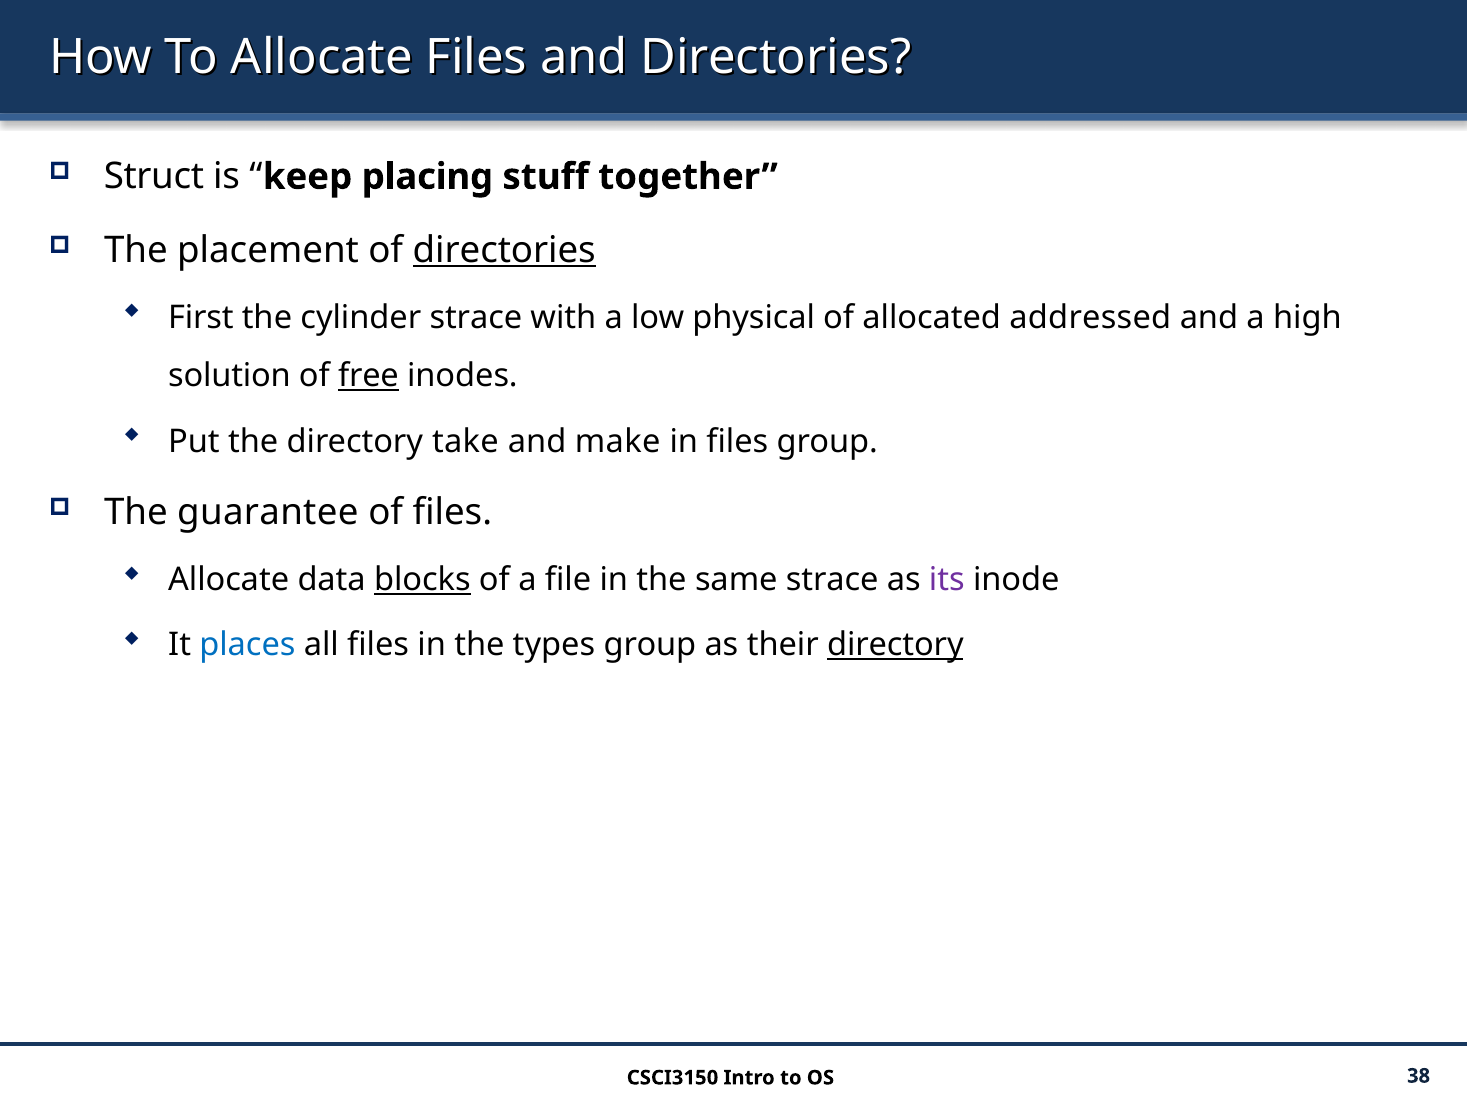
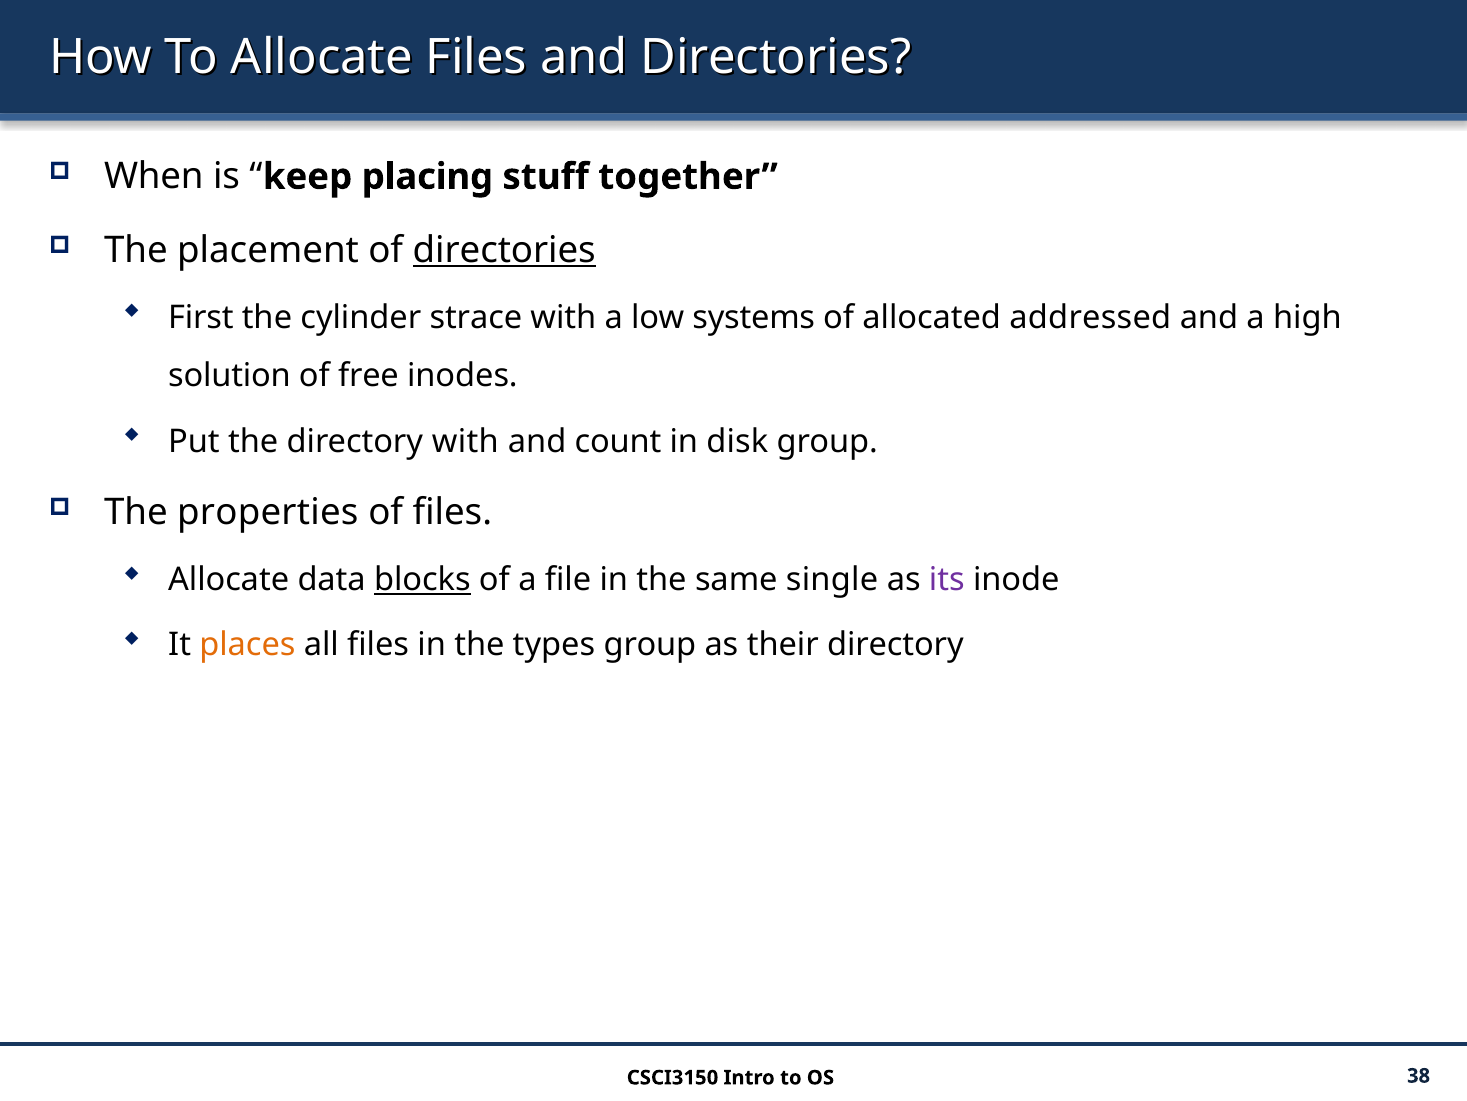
Struct: Struct -> When
physical: physical -> systems
free underline: present -> none
directory take: take -> with
make: make -> count
in files: files -> disk
guarantee: guarantee -> properties
same strace: strace -> single
places colour: blue -> orange
directory at (895, 645) underline: present -> none
